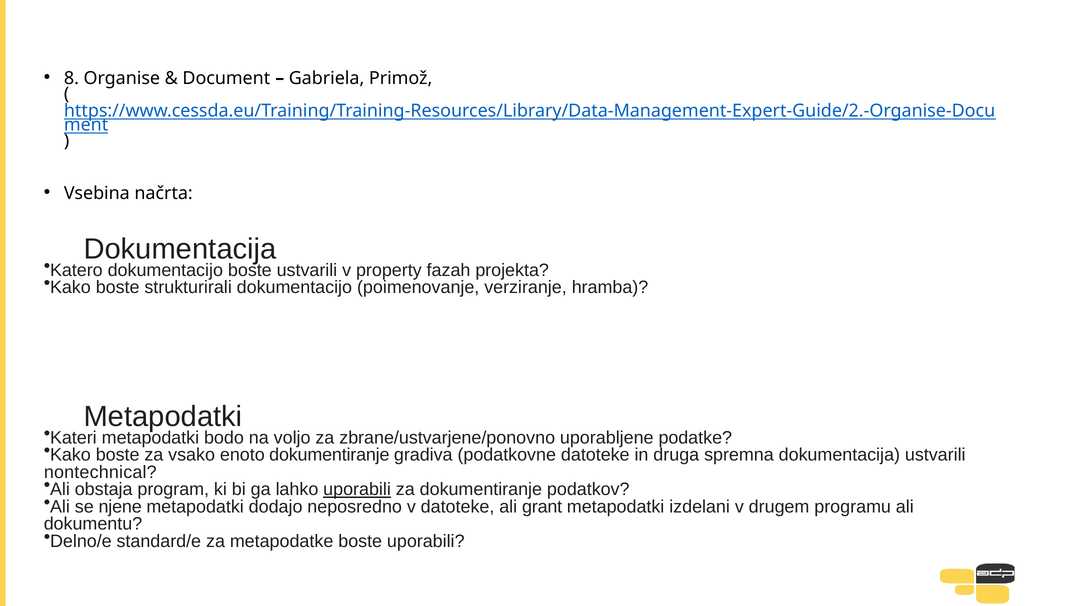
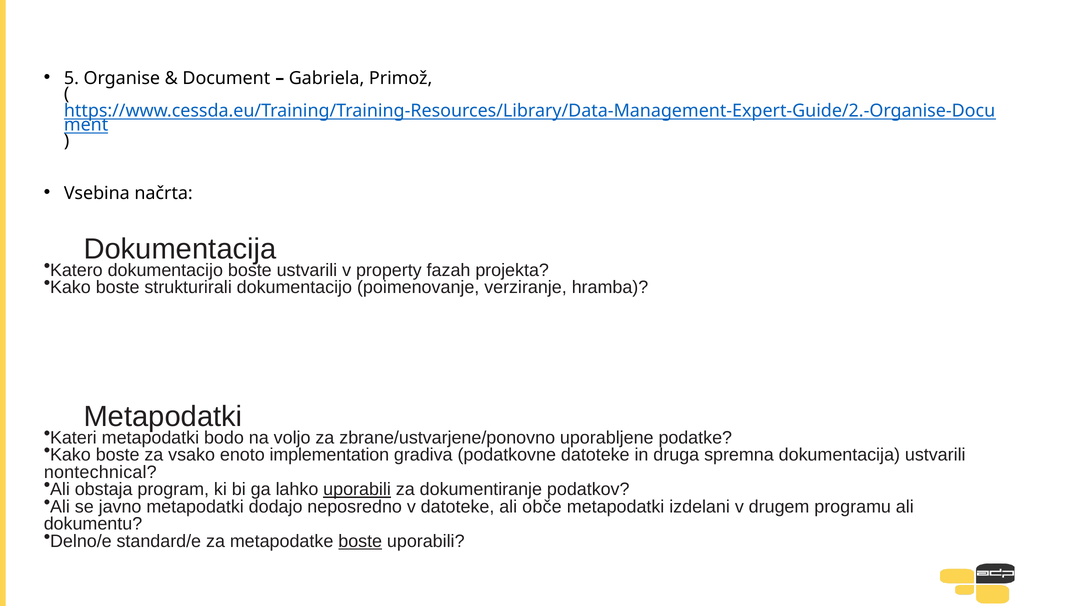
8: 8 -> 5
enoto dokumentiranje: dokumentiranje -> implementation
njene: njene -> javno
grant: grant -> obče
boste at (360, 541) underline: none -> present
